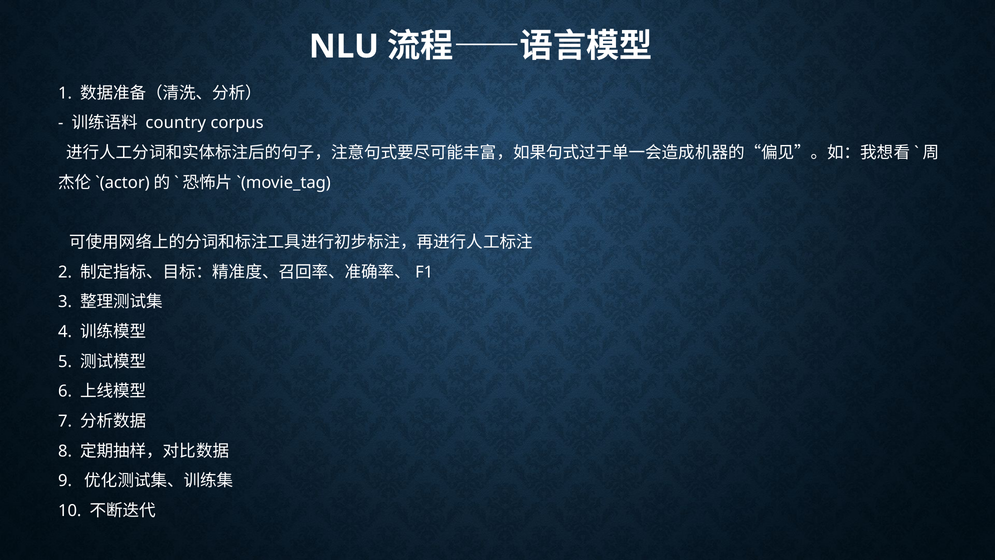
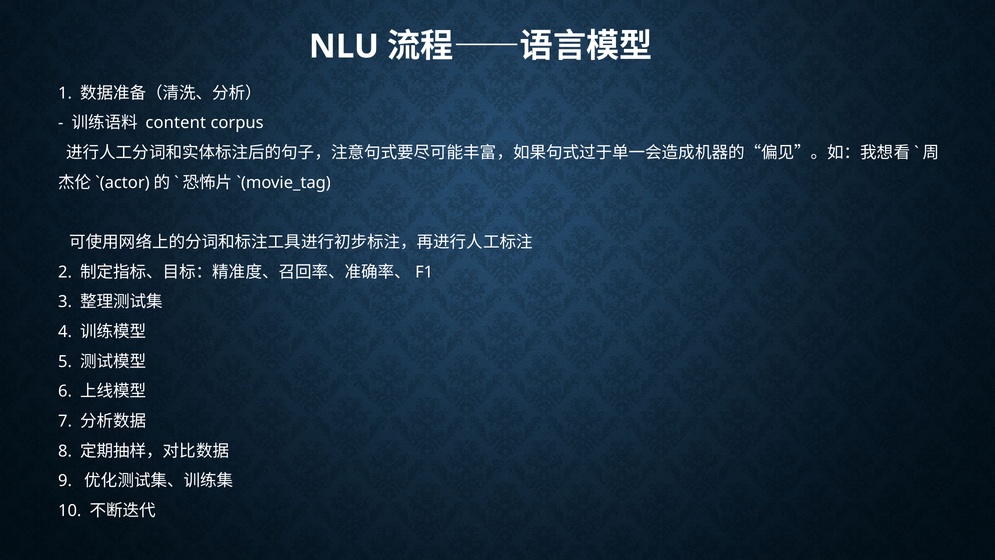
country: country -> content
